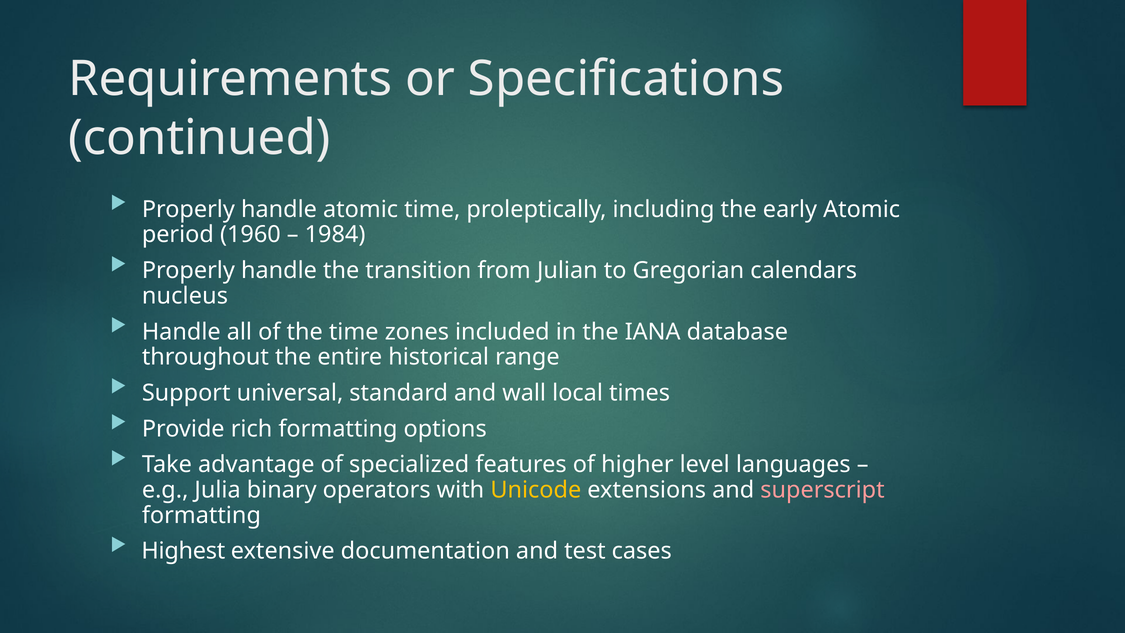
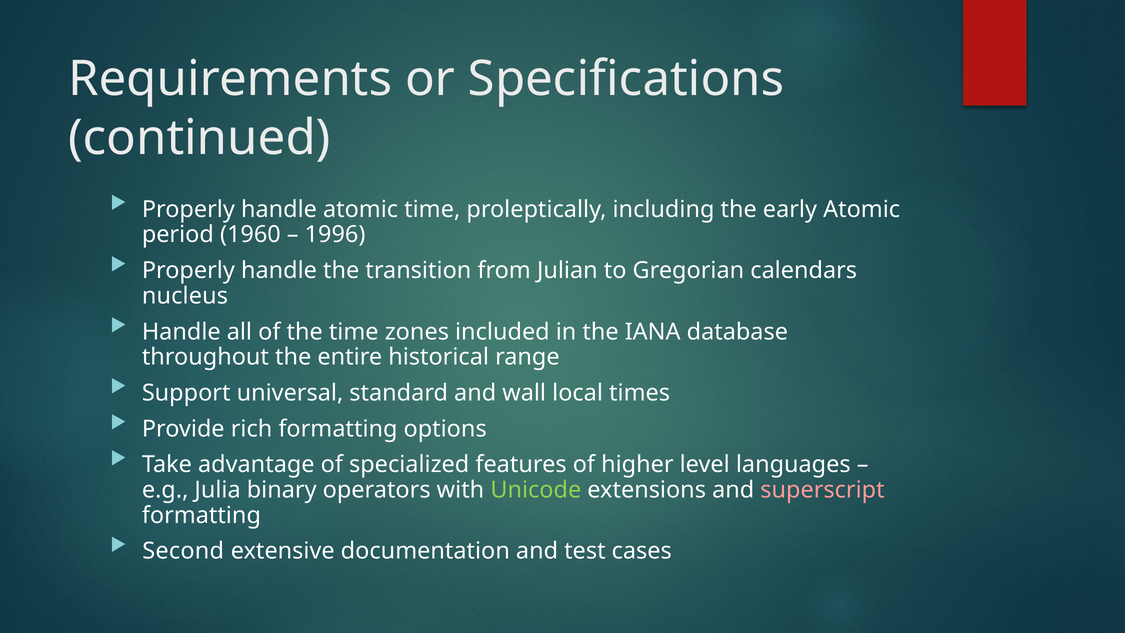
1984: 1984 -> 1996
Unicode colour: yellow -> light green
Highest: Highest -> Second
